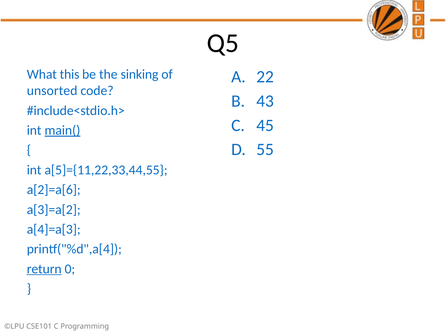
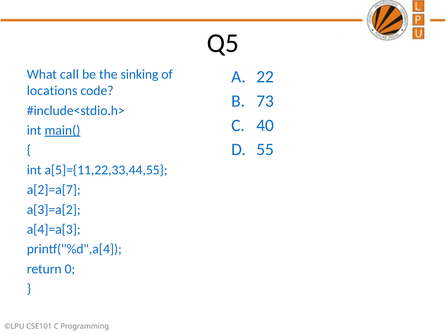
this: this -> call
unsorted: unsorted -> locations
43: 43 -> 73
45: 45 -> 40
a[2]=a[6: a[2]=a[6 -> a[2]=a[7
return underline: present -> none
